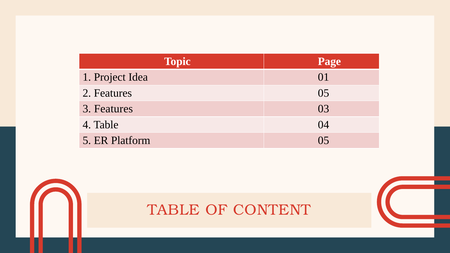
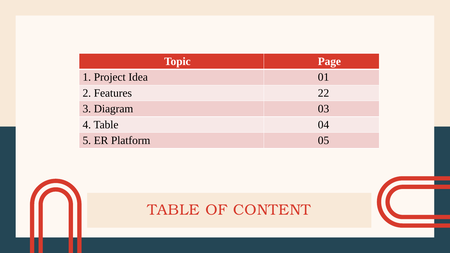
Features 05: 05 -> 22
3 Features: Features -> Diagram
